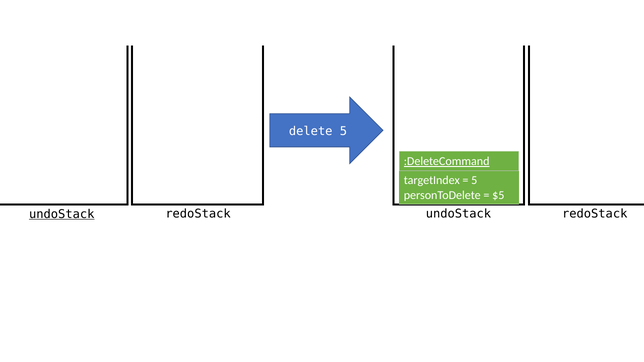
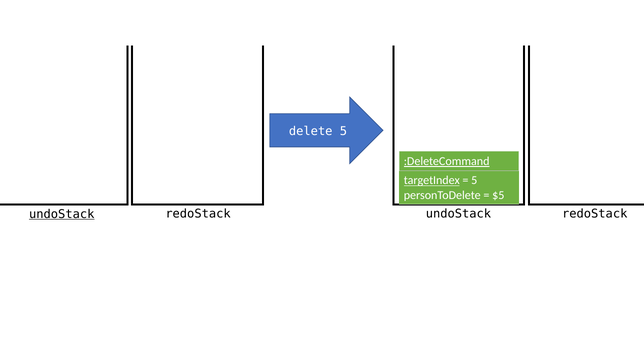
targetIndex underline: none -> present
